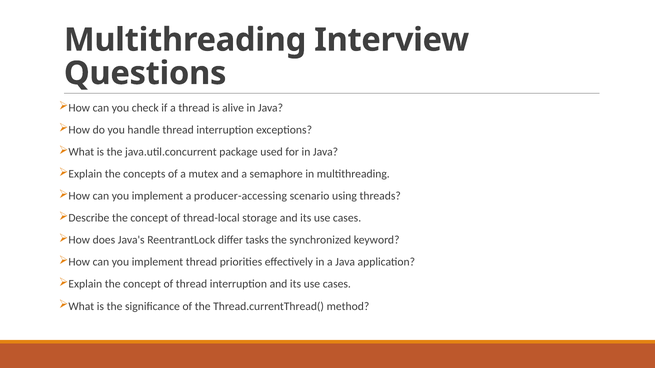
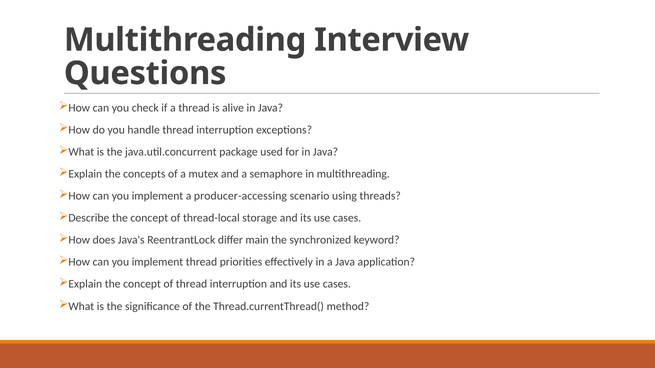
tasks: tasks -> main
